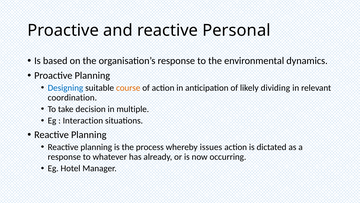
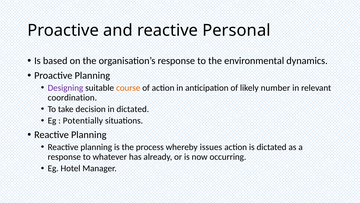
Designing colour: blue -> purple
dividing: dividing -> number
in multiple: multiple -> dictated
Interaction: Interaction -> Potentially
